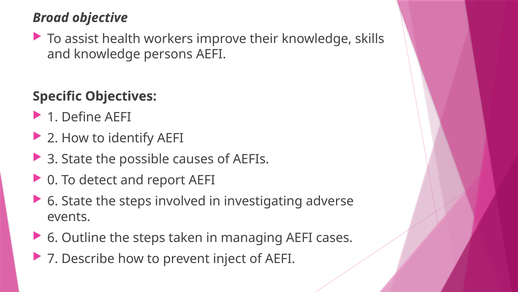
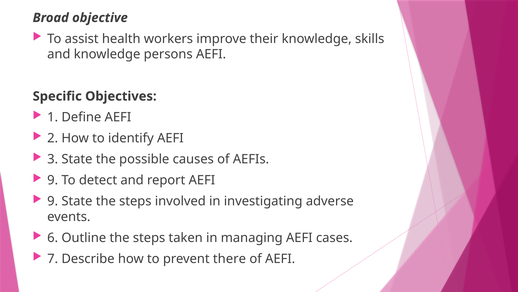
0 at (53, 180): 0 -> 9
6 at (53, 201): 6 -> 9
inject: inject -> there
